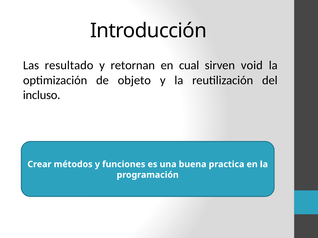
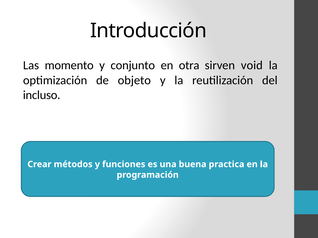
resultado: resultado -> momento
retornan: retornan -> conjunto
cual: cual -> otra
